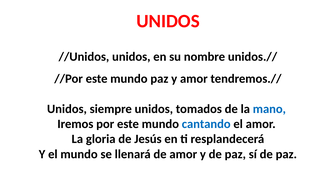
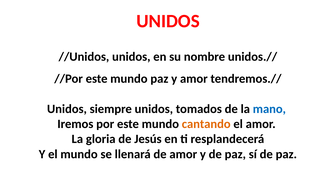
cantando colour: blue -> orange
